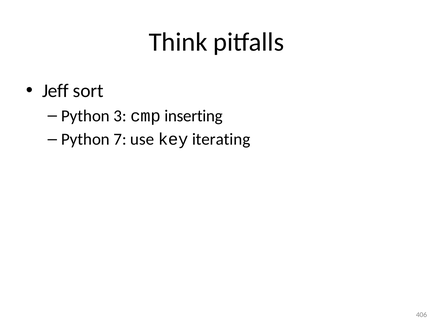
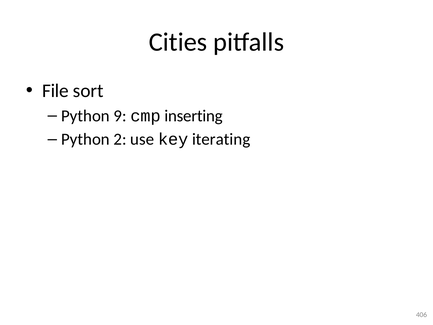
Think: Think -> Cities
Jeff: Jeff -> File
3: 3 -> 9
7: 7 -> 2
